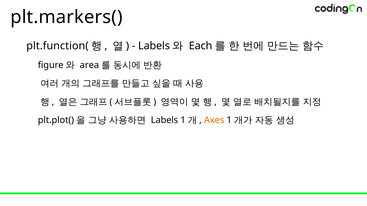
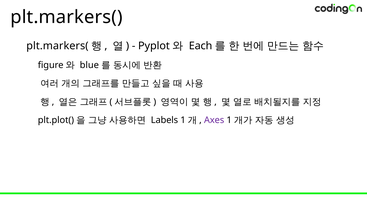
plt.function( at (57, 46): plt.function( -> plt.markers(
Labels at (154, 46): Labels -> Pyplot
area: area -> blue
Axes colour: orange -> purple
